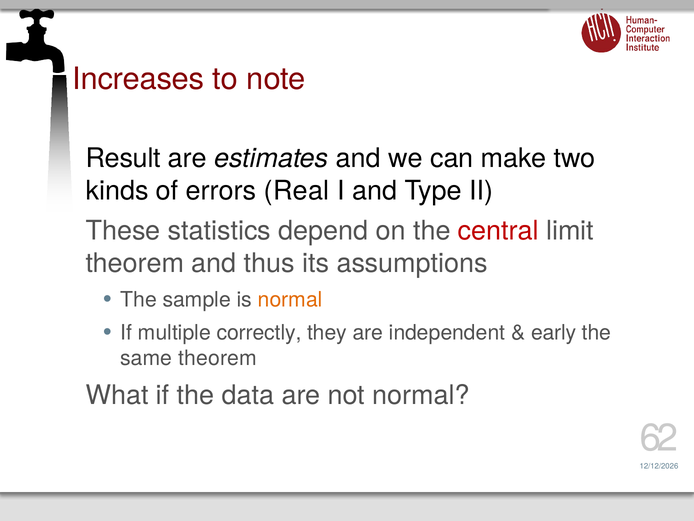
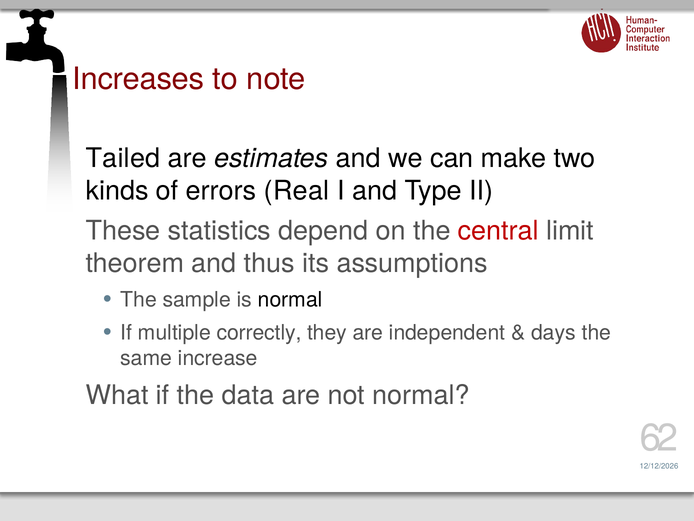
Result: Result -> Tailed
normal at (290, 299) colour: orange -> black
early: early -> days
same theorem: theorem -> increase
